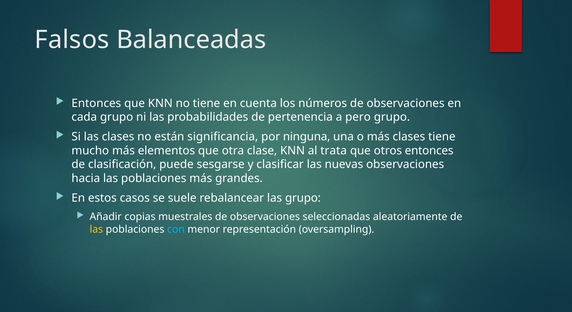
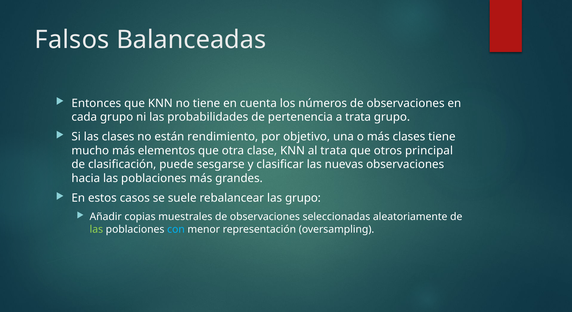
a pero: pero -> trata
significancia: significancia -> rendimiento
ninguna: ninguna -> objetivo
otros entonces: entonces -> principal
las at (96, 229) colour: yellow -> light green
